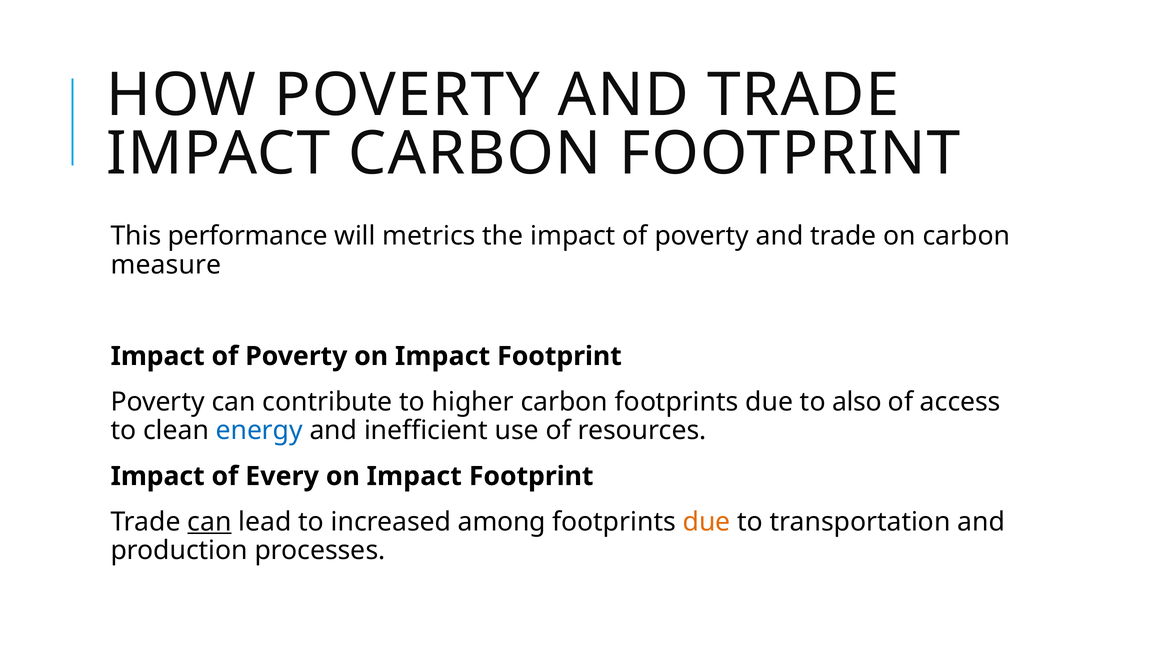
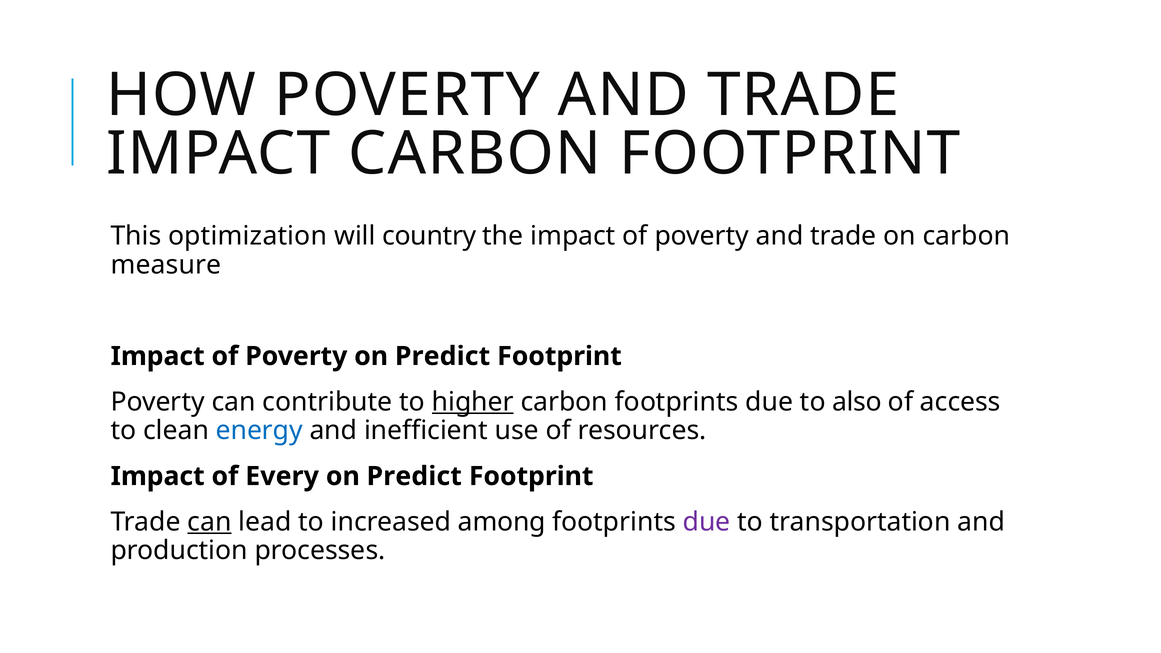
performance: performance -> optimization
metrics: metrics -> country
Poverty on Impact: Impact -> Predict
higher underline: none -> present
Impact at (414, 476): Impact -> Predict
due at (707, 522) colour: orange -> purple
